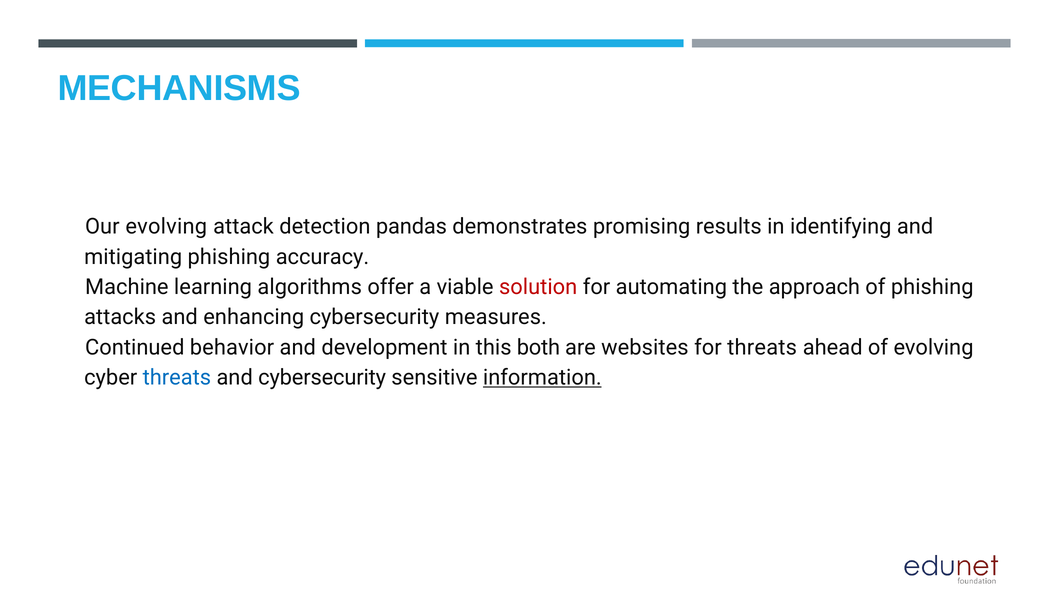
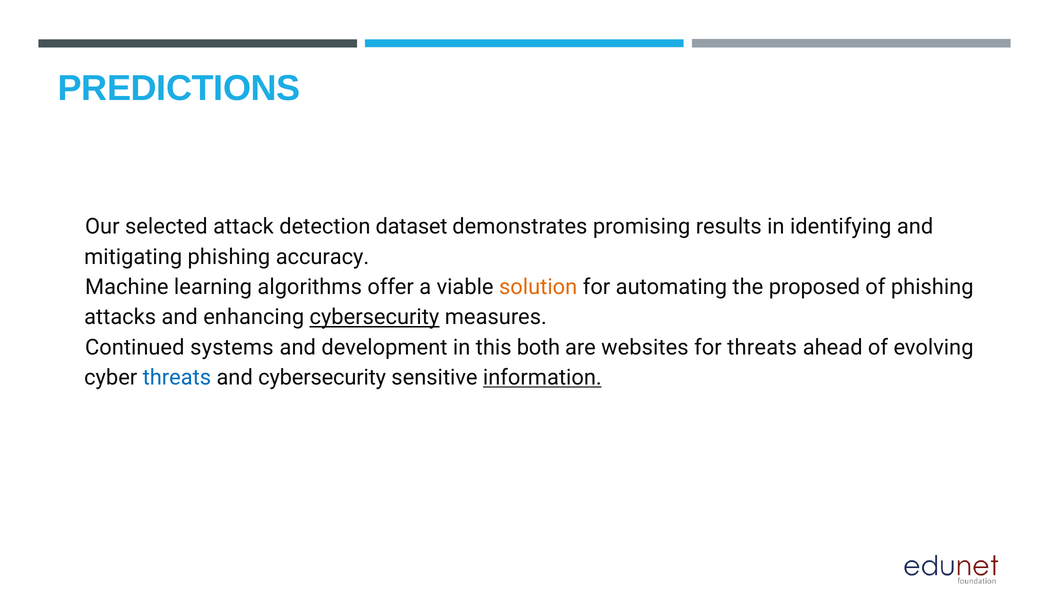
MECHANISMS: MECHANISMS -> PREDICTIONS
evolving at (166, 227): evolving -> selected
pandas: pandas -> dataset
solution colour: red -> orange
approach: approach -> proposed
cybersecurity at (374, 317) underline: none -> present
behavior: behavior -> systems
